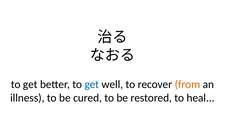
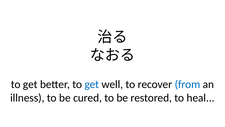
from colour: orange -> blue
